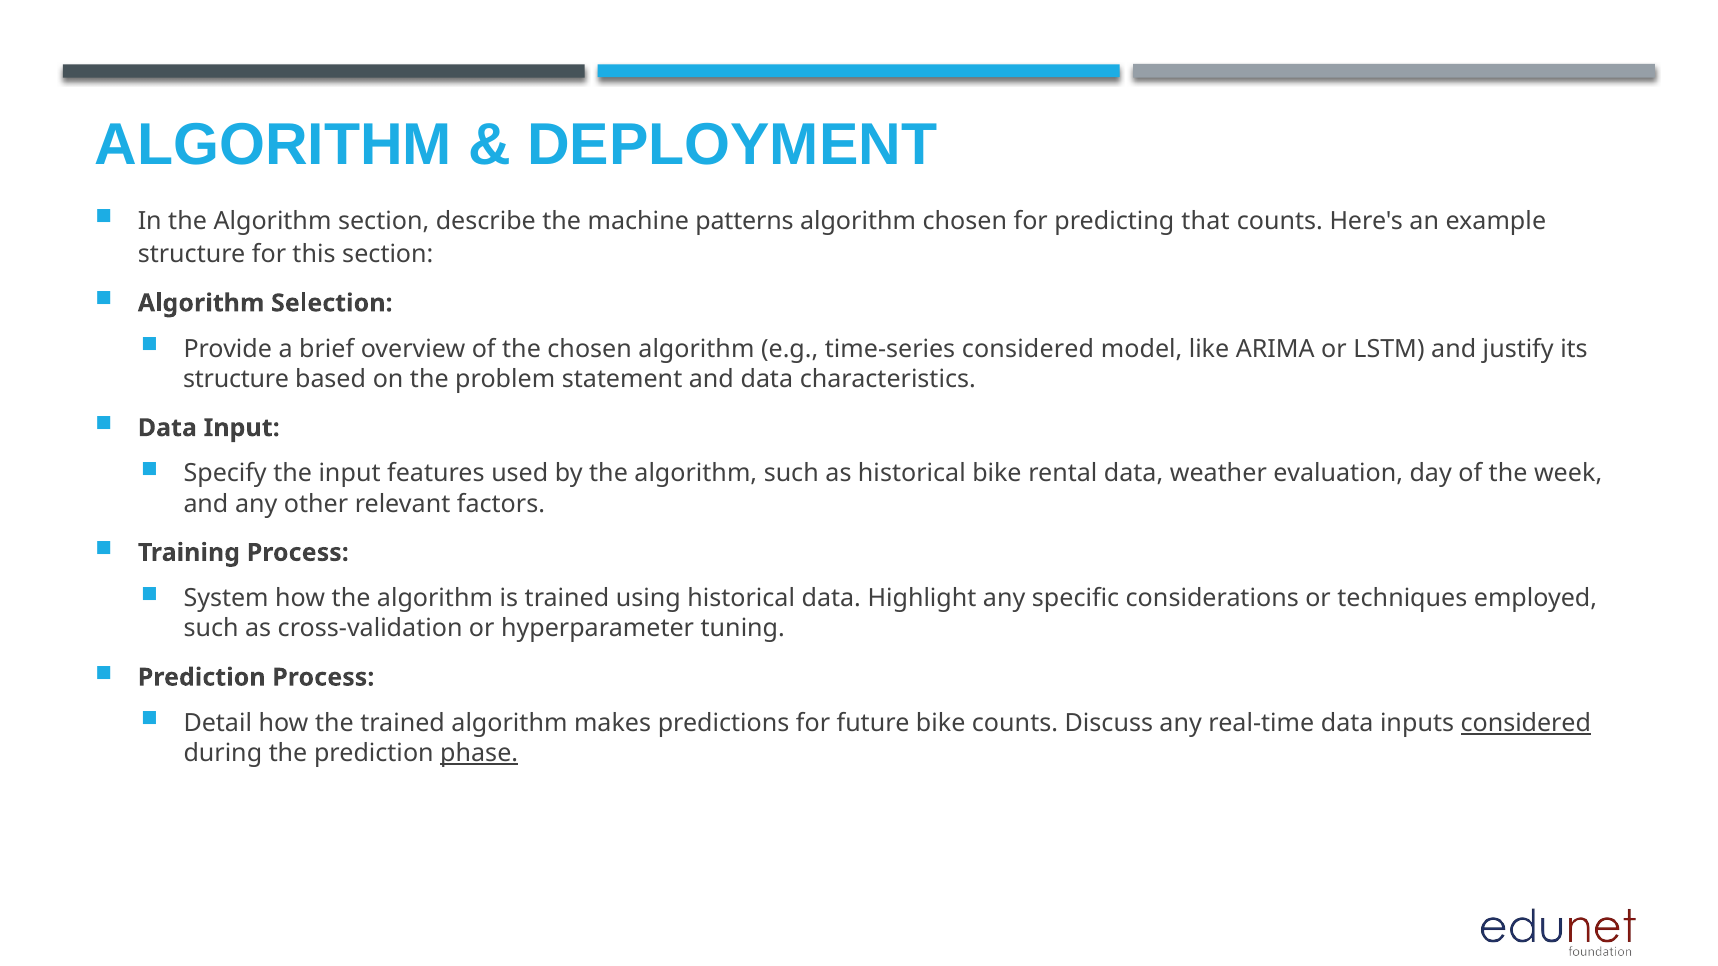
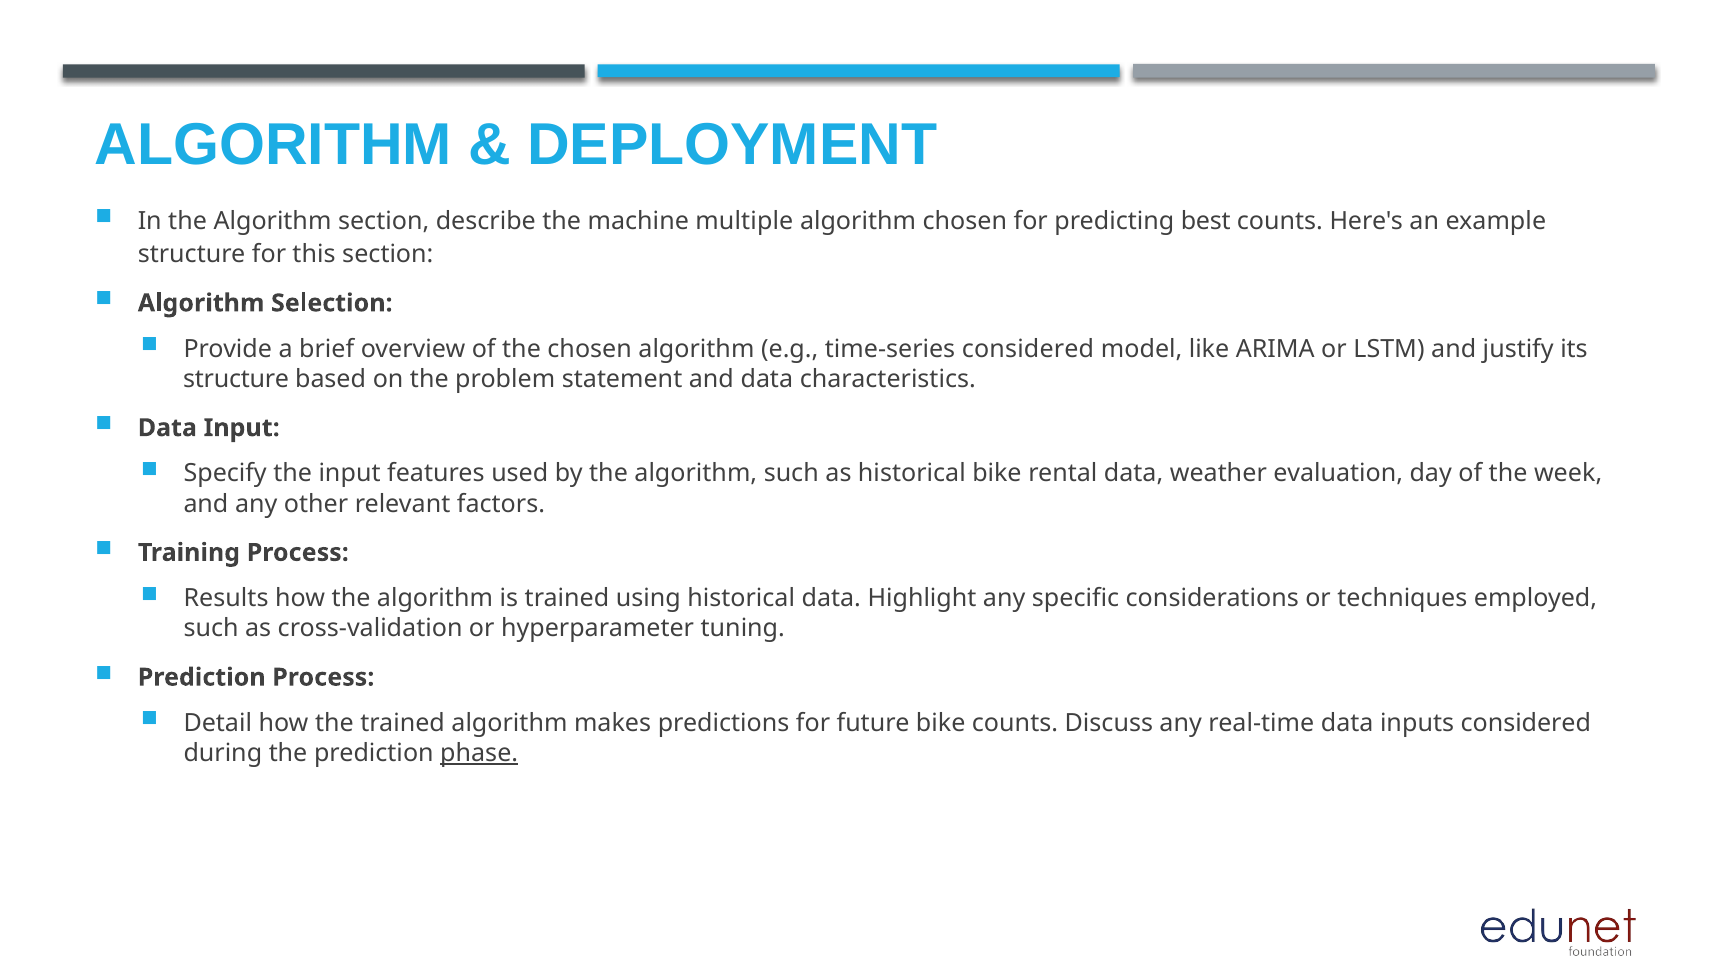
patterns: patterns -> multiple
that: that -> best
System: System -> Results
considered at (1526, 723) underline: present -> none
